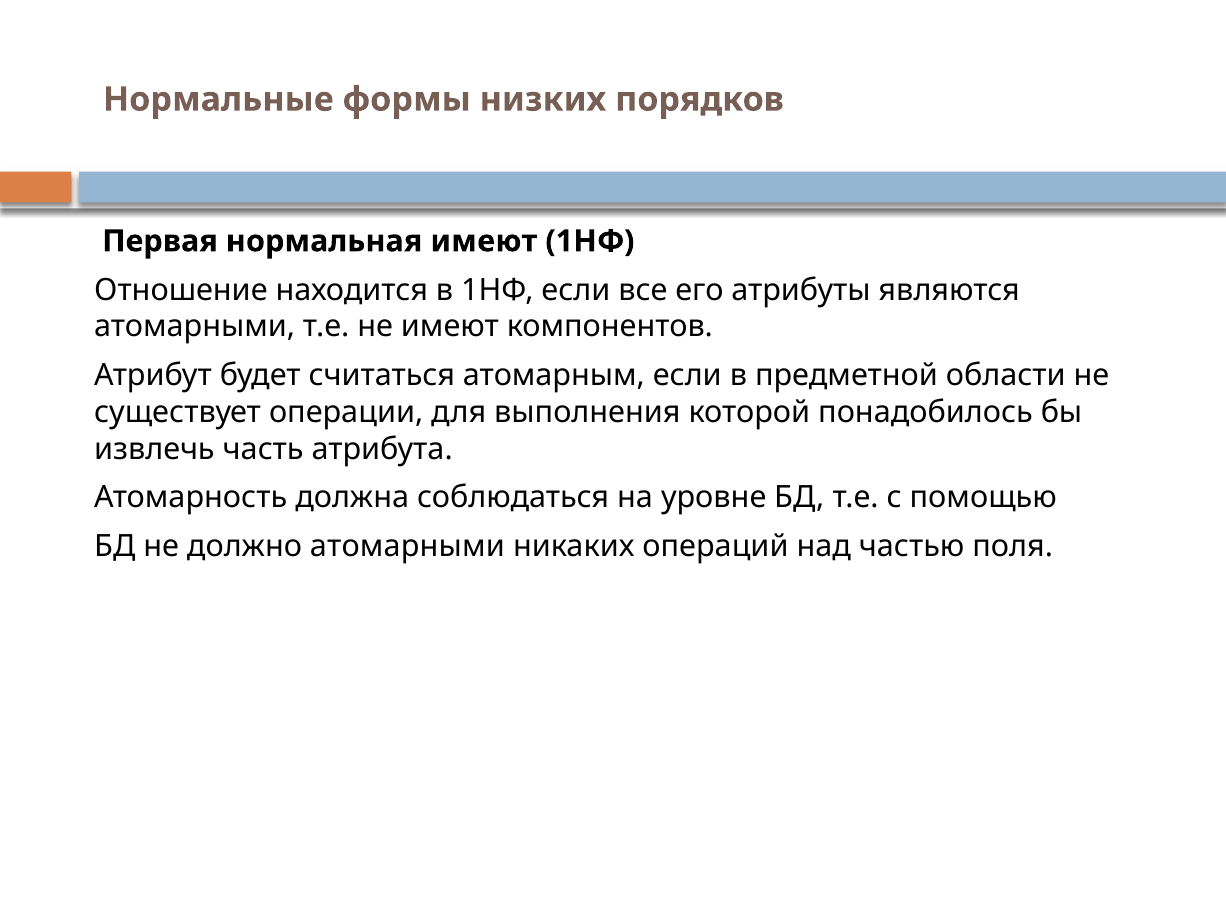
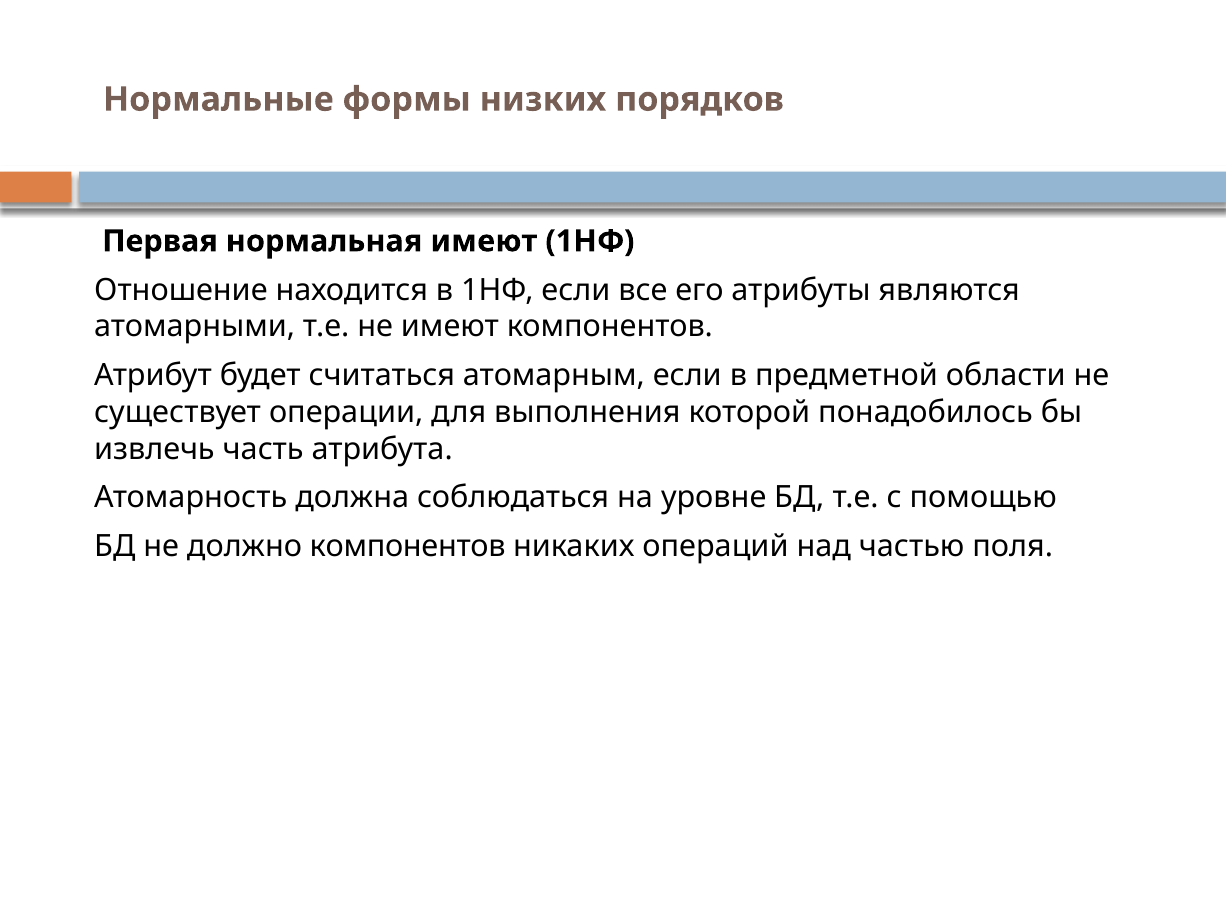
должно атомарными: атомарными -> компонентов
